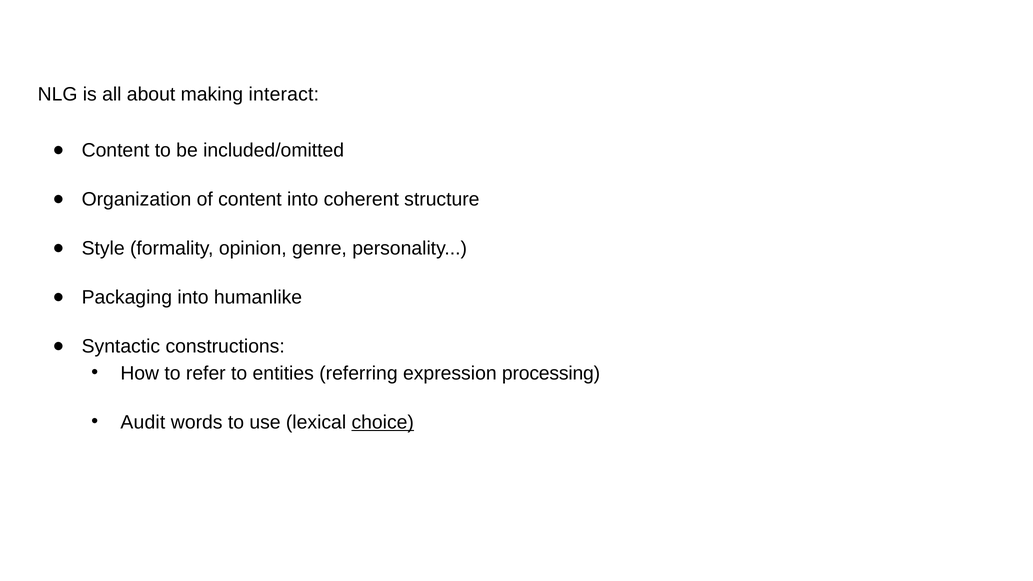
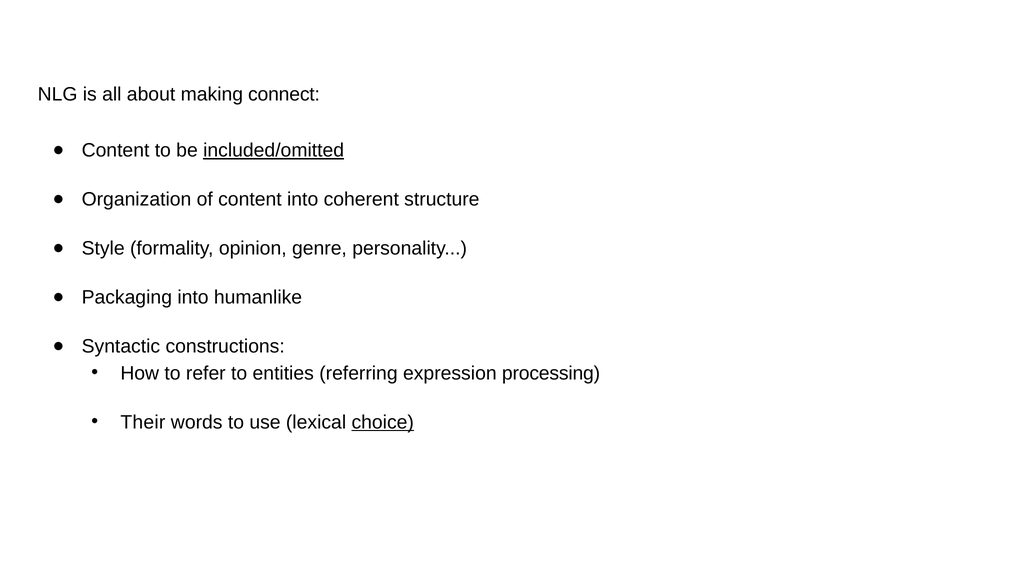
interact: interact -> connect
included/omitted underline: none -> present
Audit: Audit -> Their
